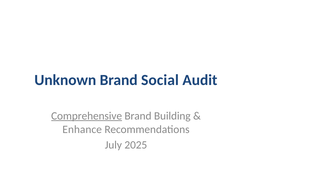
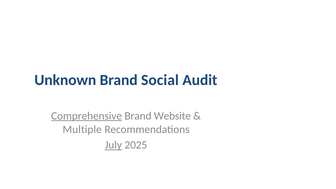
Building: Building -> Website
Enhance: Enhance -> Multiple
July underline: none -> present
